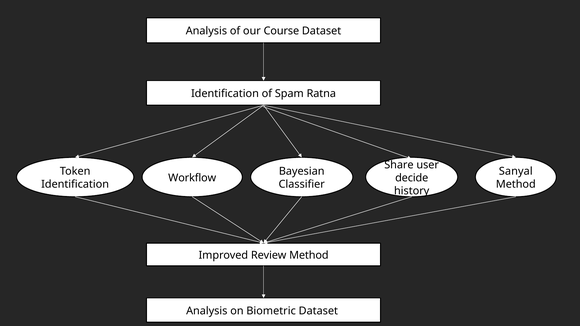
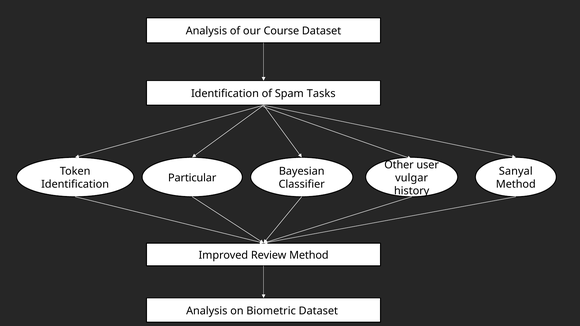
Ratna: Ratna -> Tasks
Share: Share -> Other
Workflow: Workflow -> Particular
decide: decide -> vulgar
